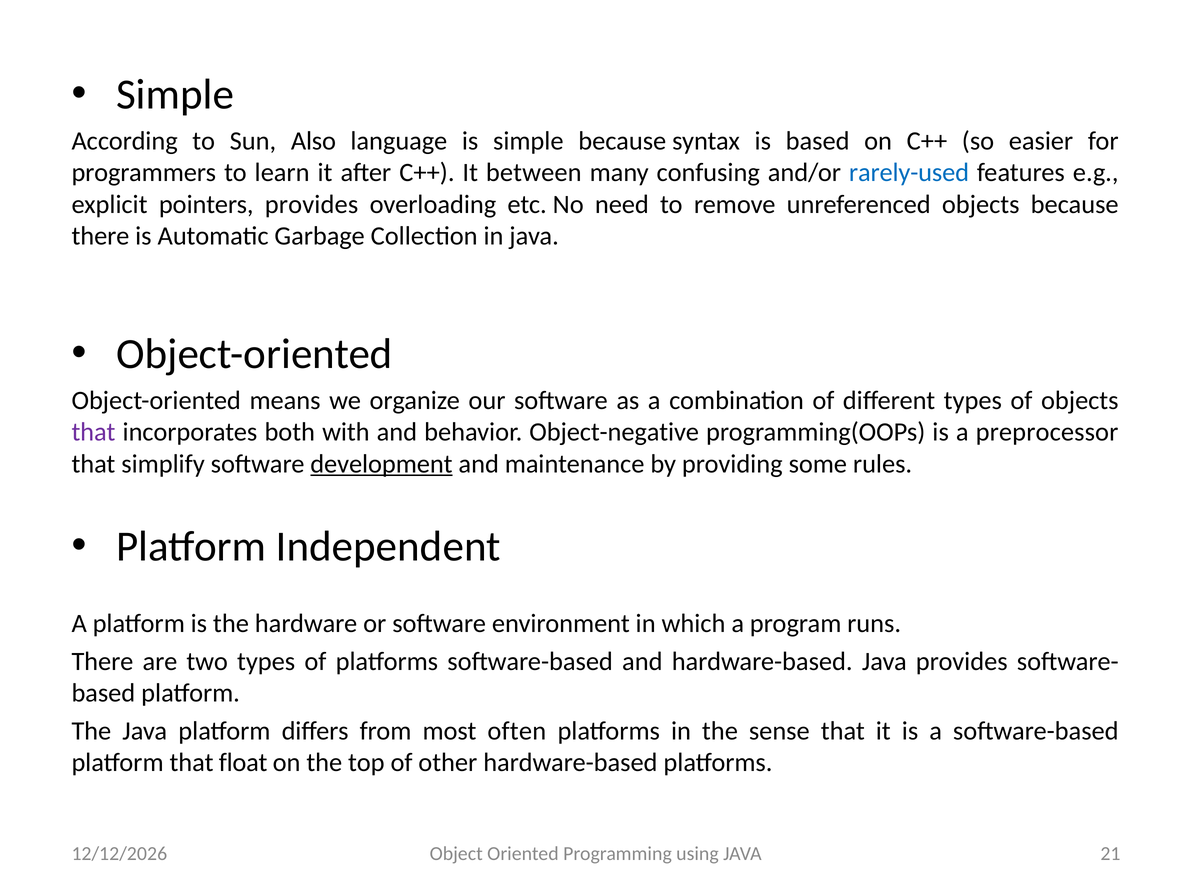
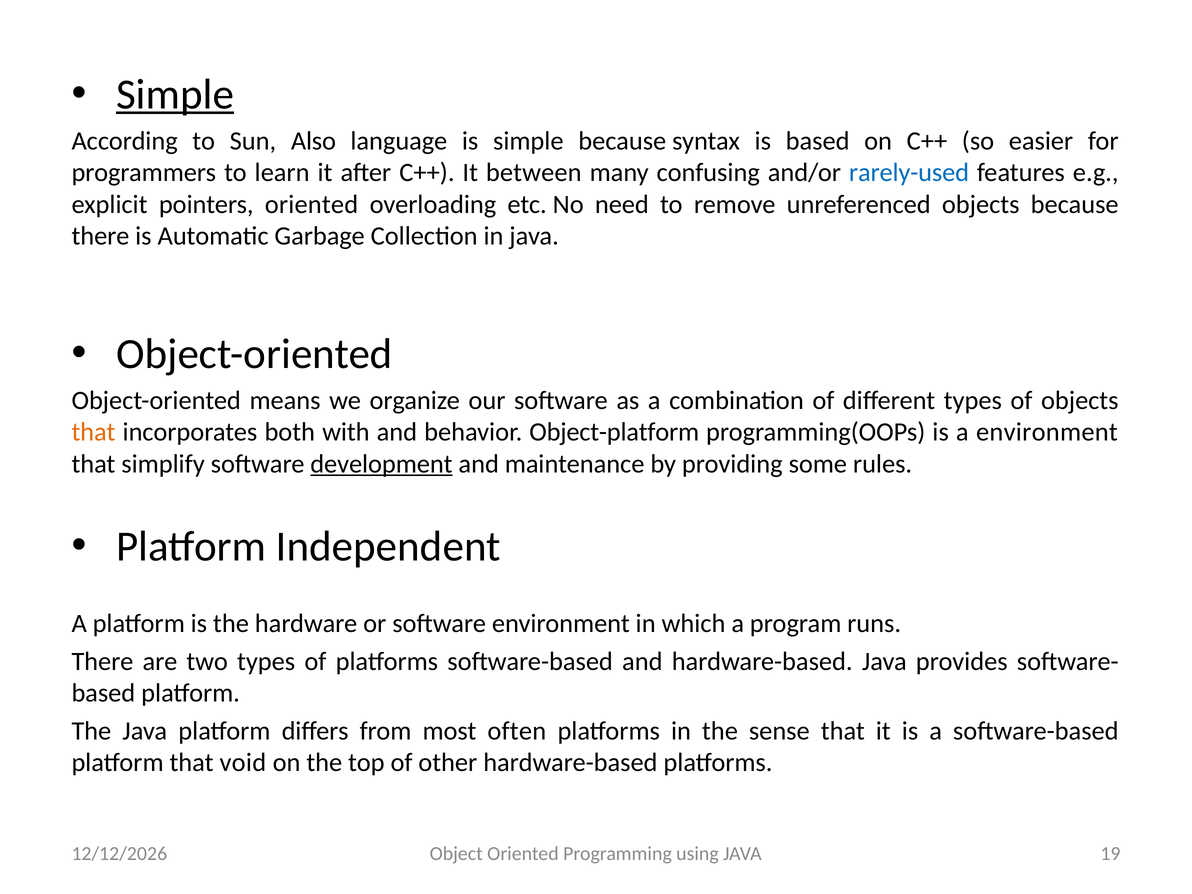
Simple at (175, 94) underline: none -> present
pointers provides: provides -> oriented
that at (93, 432) colour: purple -> orange
Object-negative: Object-negative -> Object-platform
a preprocessor: preprocessor -> environment
float: float -> void
21: 21 -> 19
